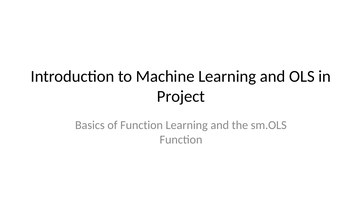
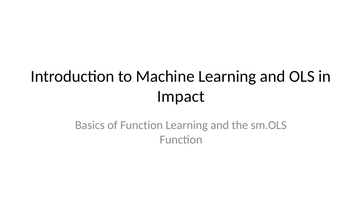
Project: Project -> Impact
